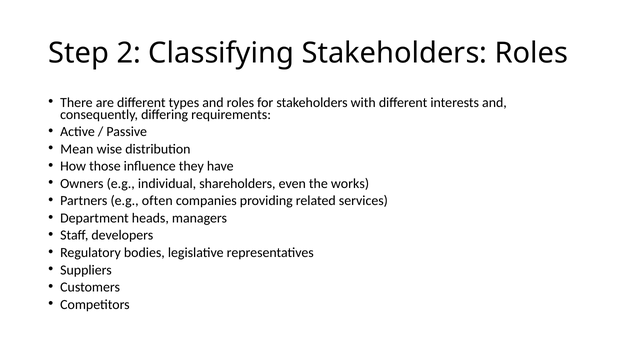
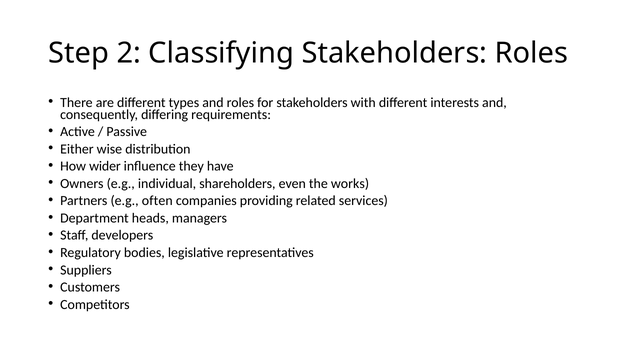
Mean: Mean -> Either
those: those -> wider
